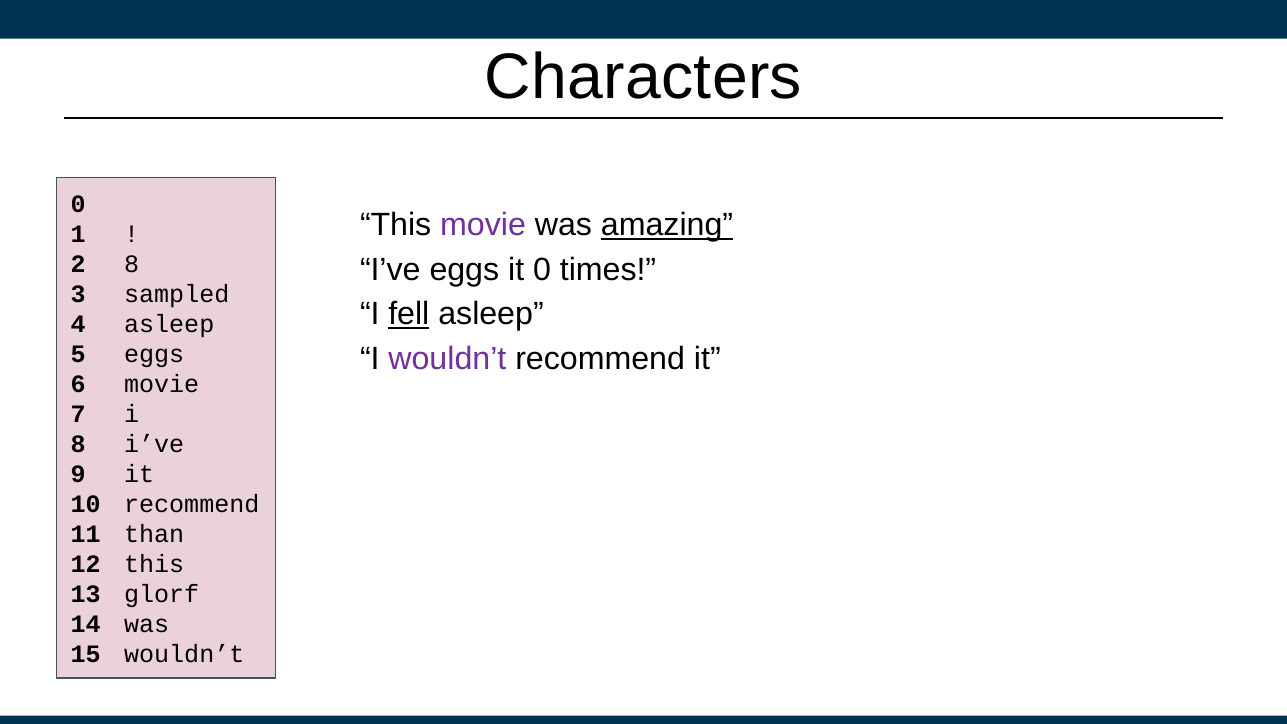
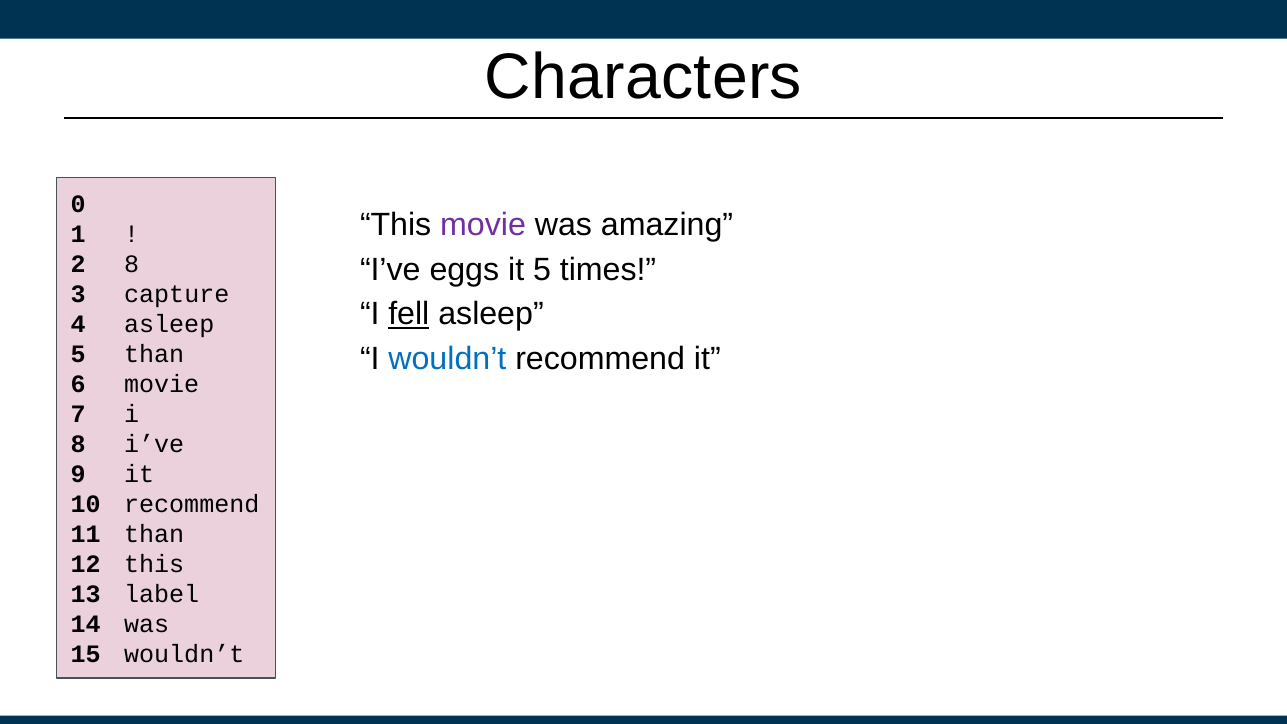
amazing underline: present -> none
0 at (542, 270): 0 -> 5
sampled: sampled -> capture
wouldn’t at (447, 358) colour: purple -> blue
eggs at (154, 354): eggs -> than
glorf: glorf -> label
